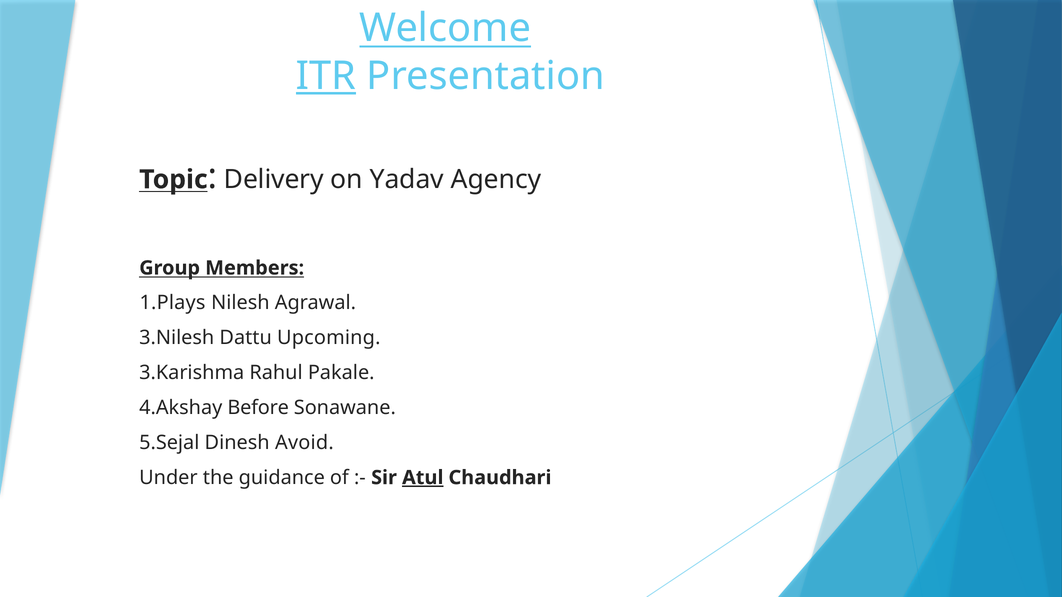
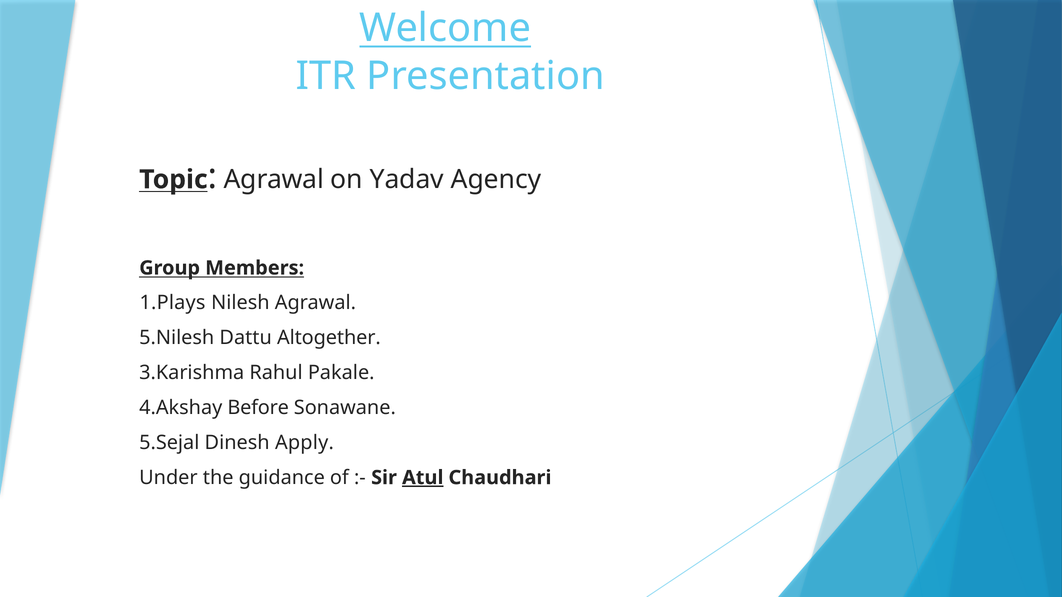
ITR underline: present -> none
Delivery at (274, 180): Delivery -> Agrawal
3.Nilesh: 3.Nilesh -> 5.Nilesh
Upcoming: Upcoming -> Altogether
Avoid: Avoid -> Apply
